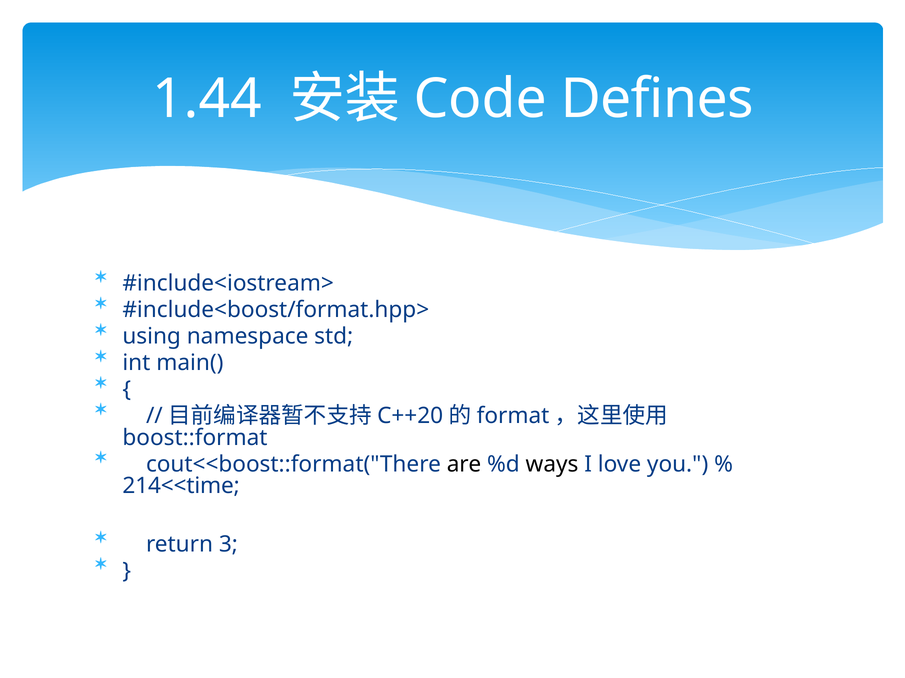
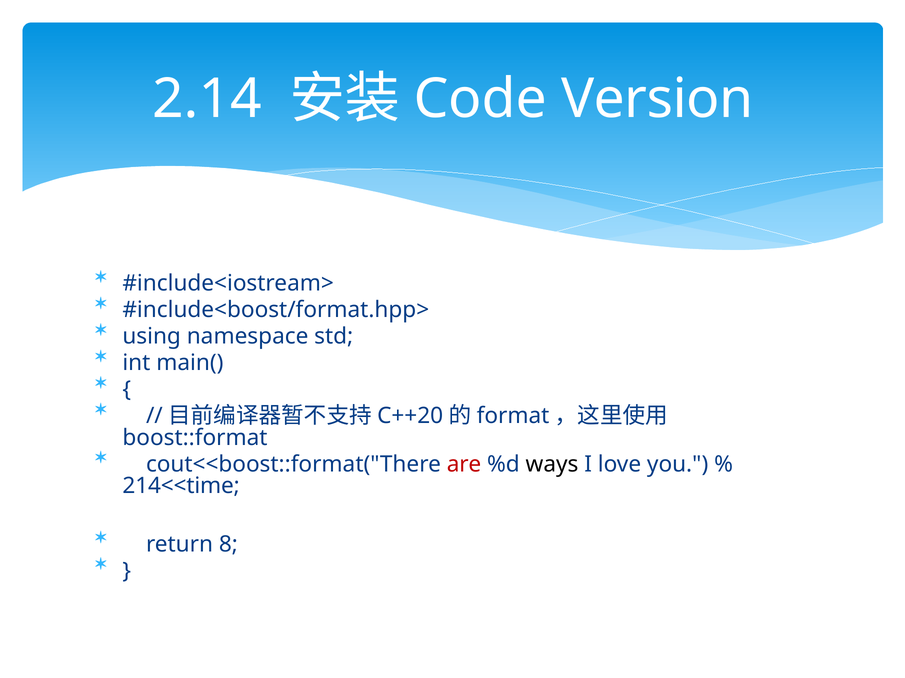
1.44: 1.44 -> 2.14
Defines: Defines -> Version
are colour: black -> red
3: 3 -> 8
